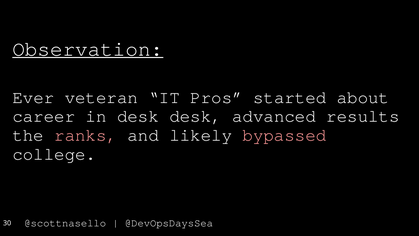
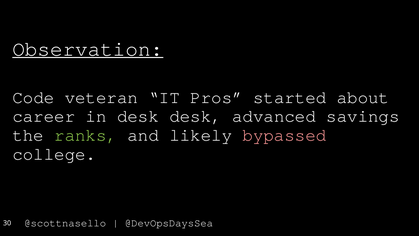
Ever: Ever -> Code
results: results -> savings
ranks colour: pink -> light green
